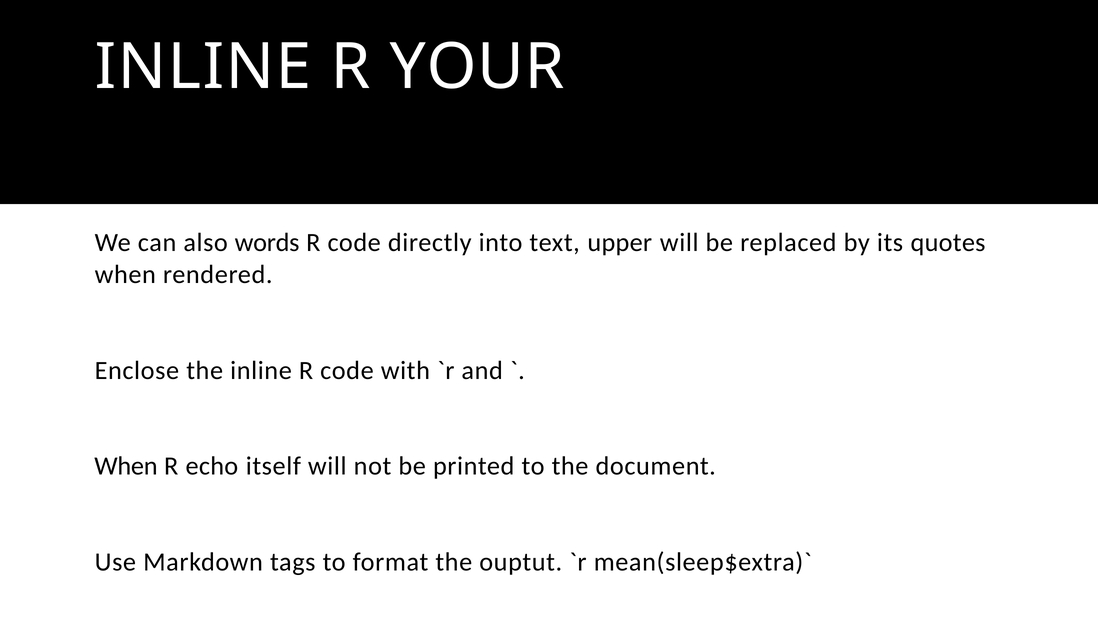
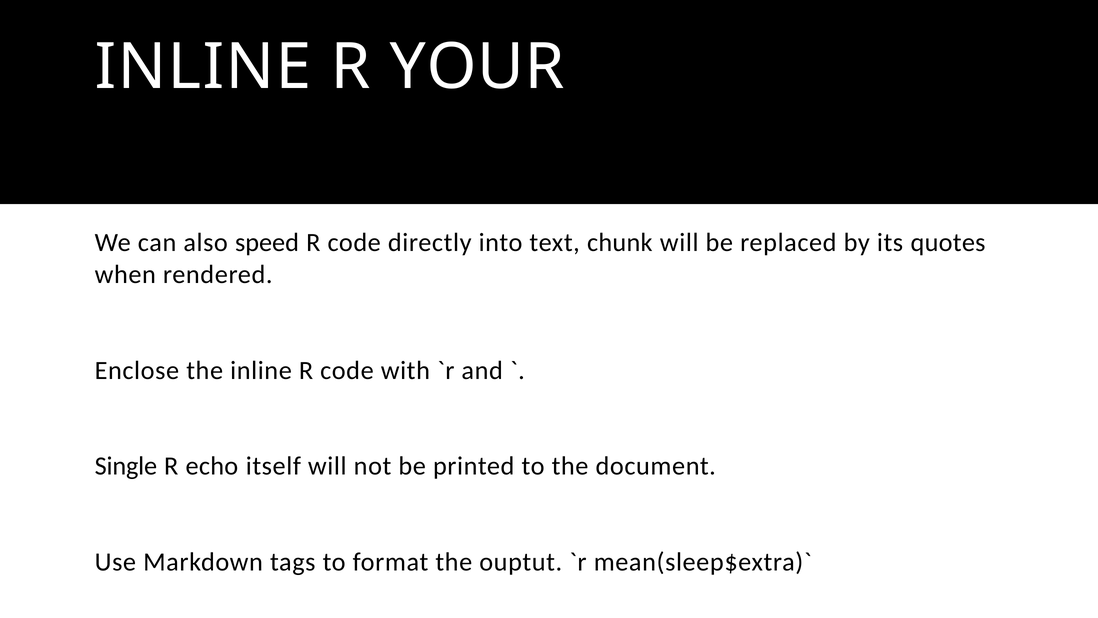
words: words -> speed
upper: upper -> chunk
When at (126, 466): When -> Single
